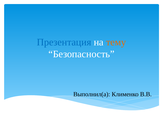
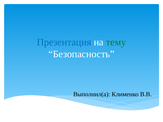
тему colour: orange -> green
